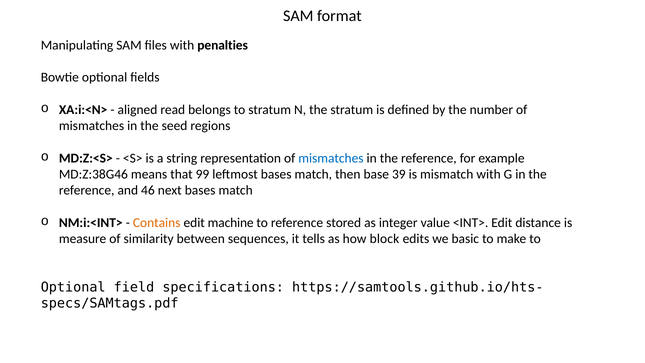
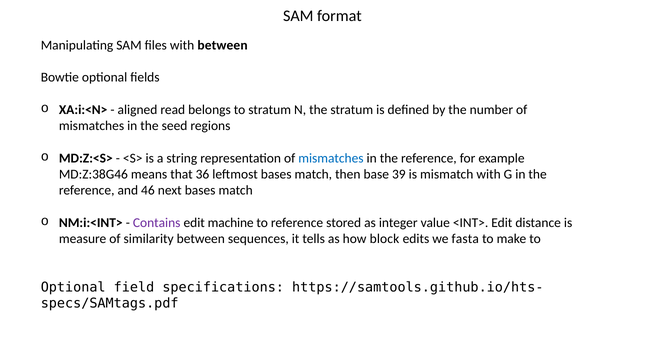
with penalties: penalties -> between
99: 99 -> 36
Contains colour: orange -> purple
basic: basic -> fasta
